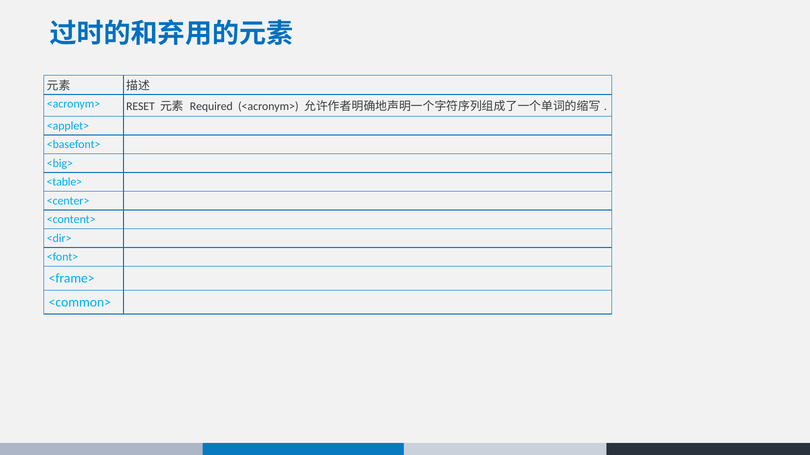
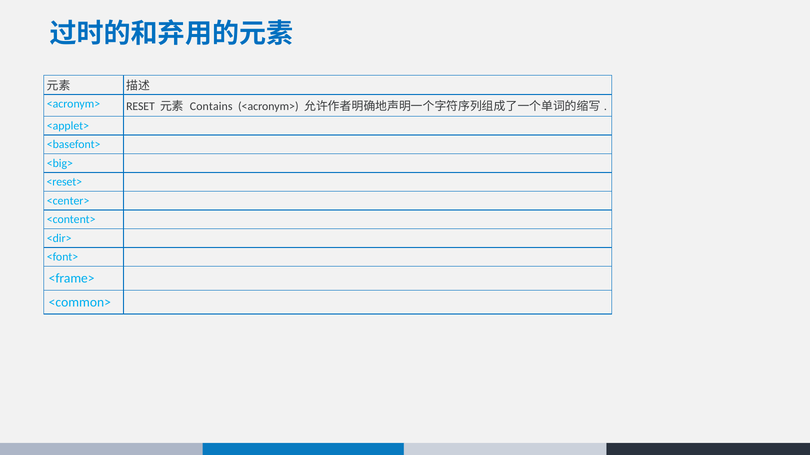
Required: Required -> Contains
<table>: <table> -> <reset>
